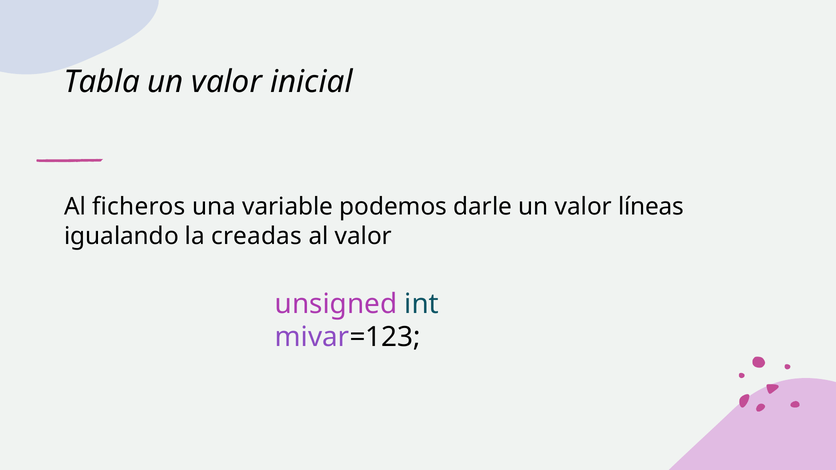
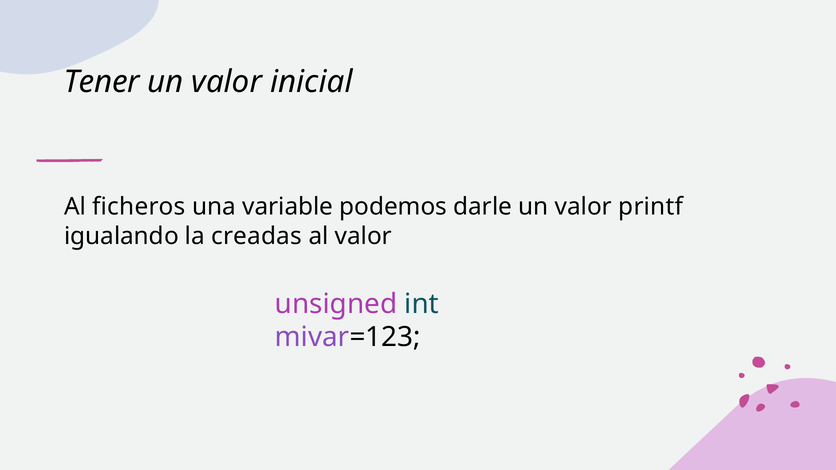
Tabla: Tabla -> Tener
líneas: líneas -> printf
